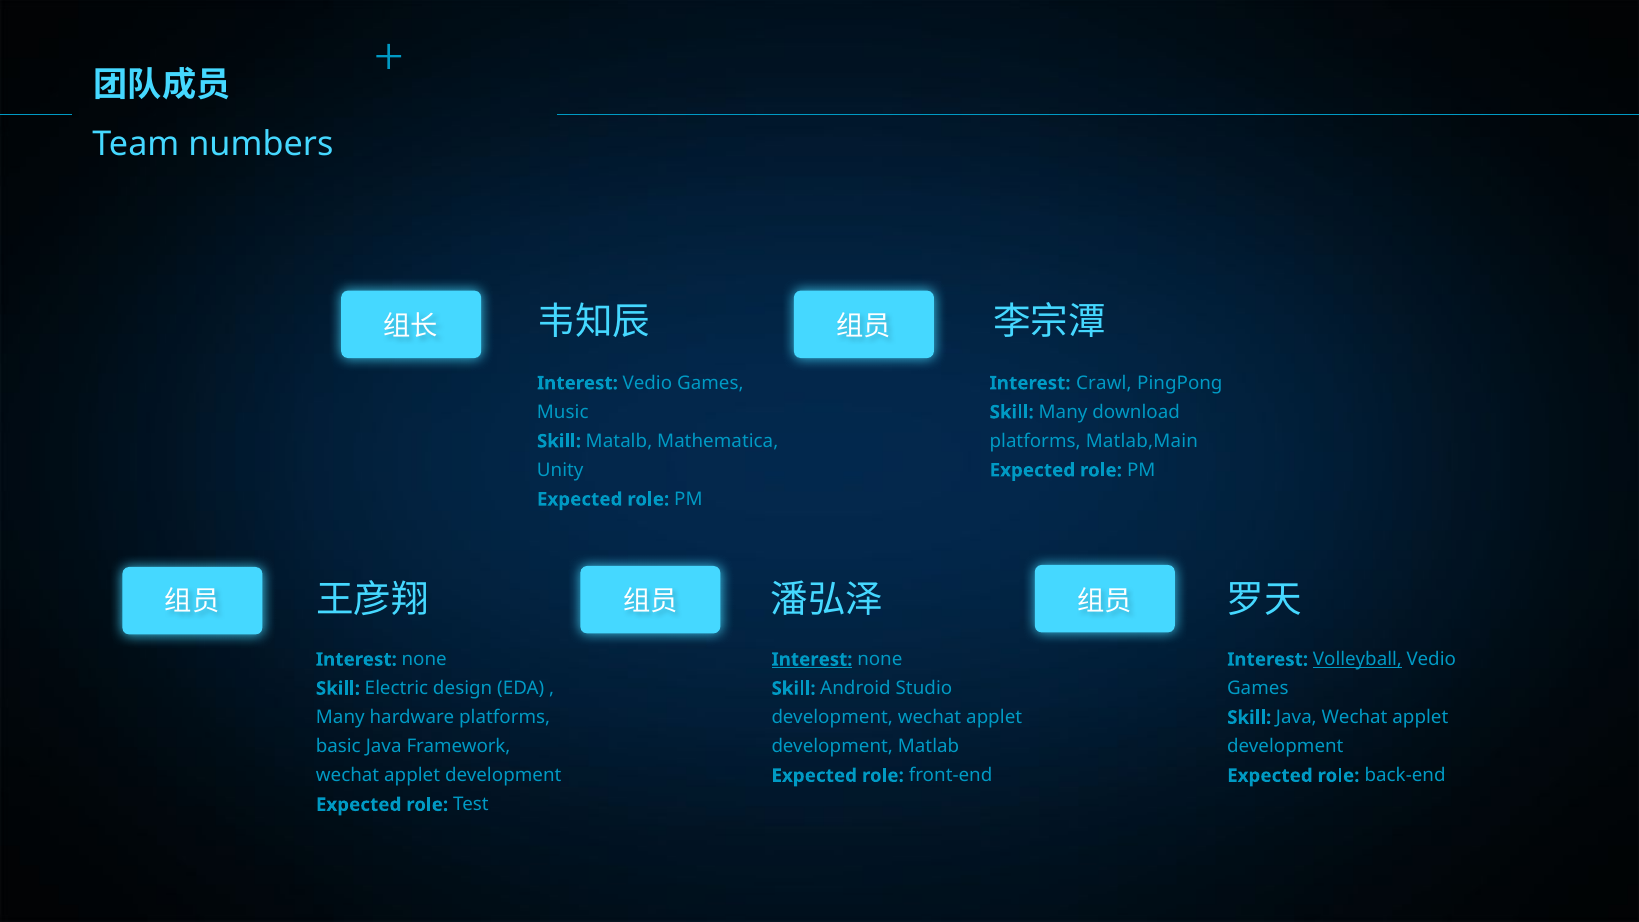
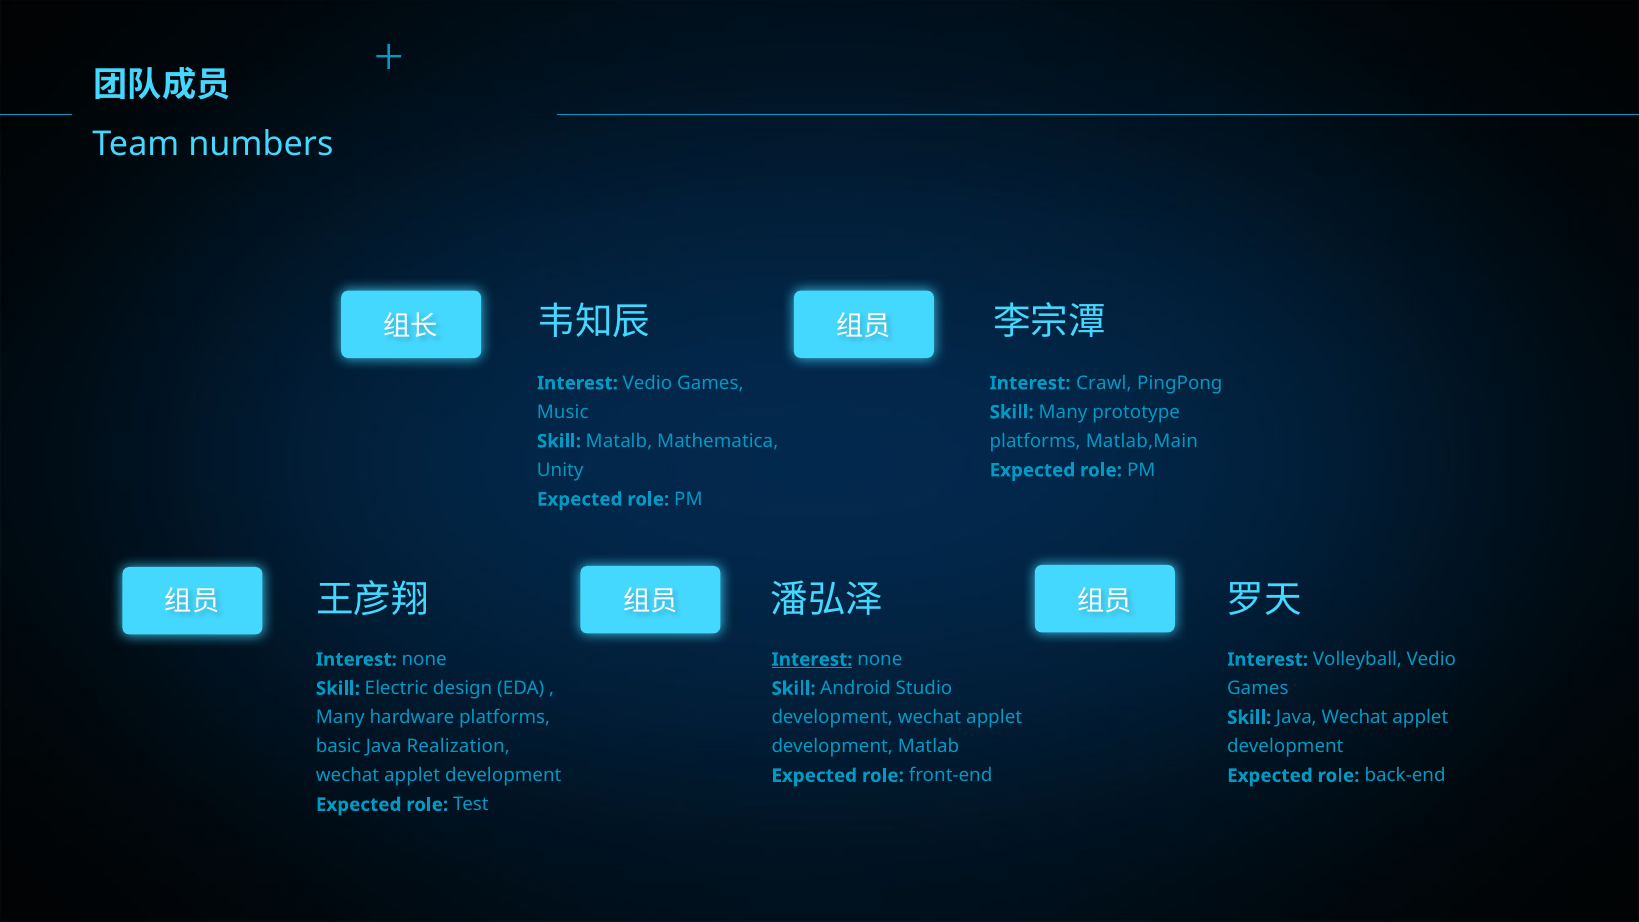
download: download -> prototype
Volleyball underline: present -> none
Framework: Framework -> Realization
